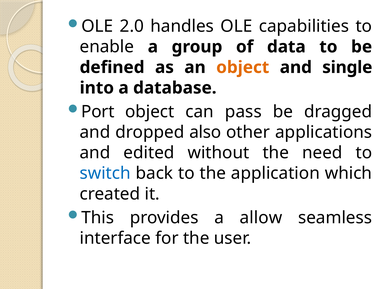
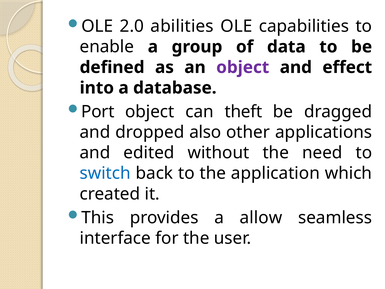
handles: handles -> abilities
object at (243, 67) colour: orange -> purple
single: single -> effect
pass: pass -> theft
